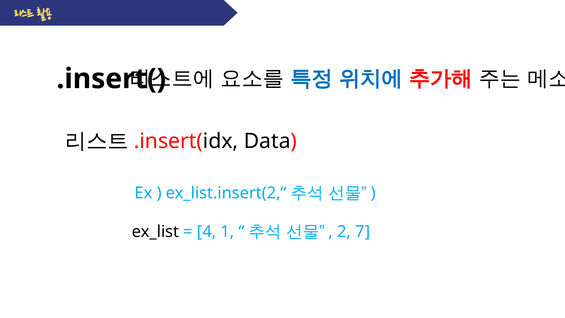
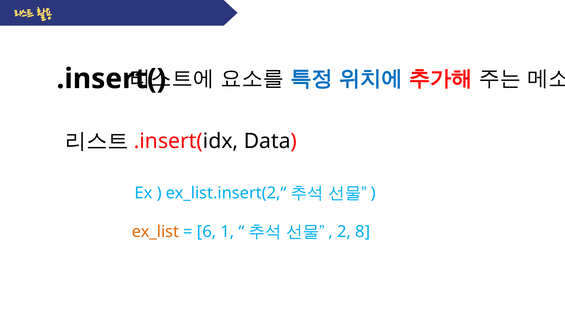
ex_list colour: black -> orange
4: 4 -> 6
7: 7 -> 8
